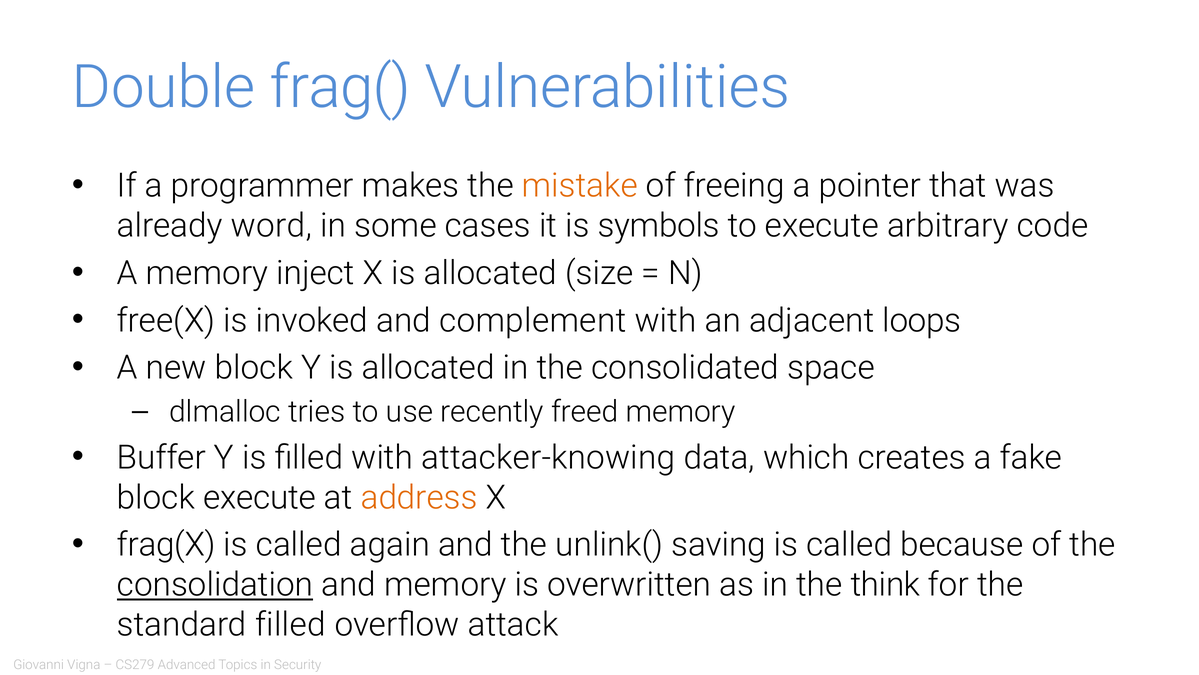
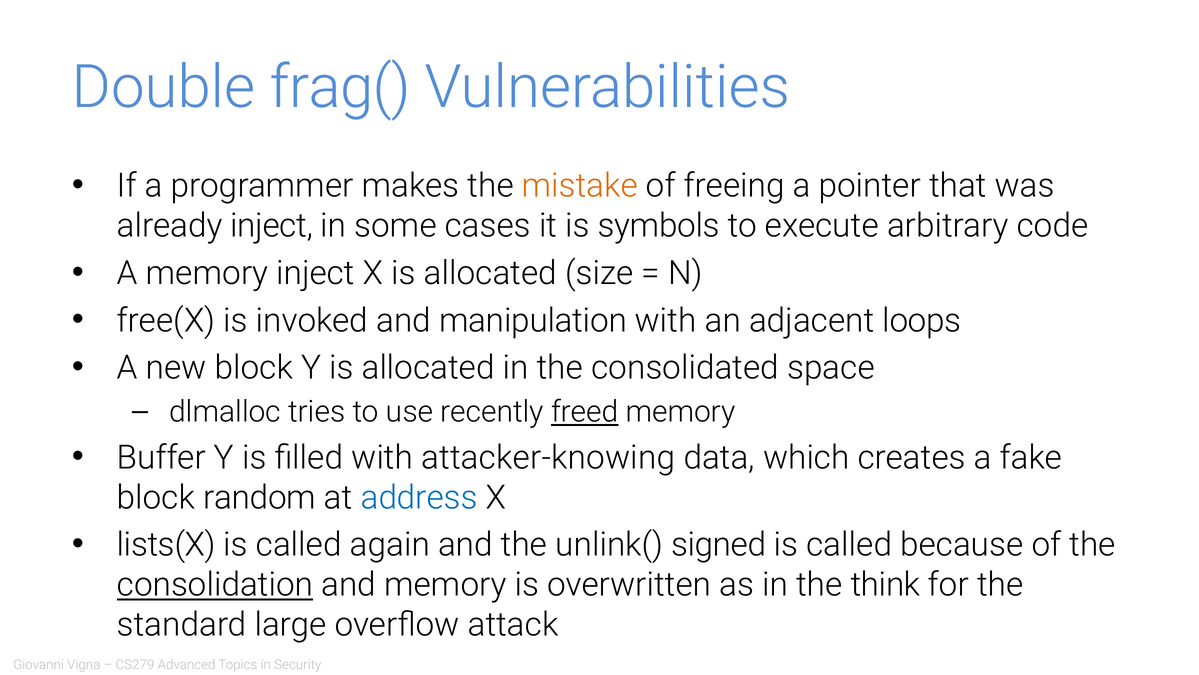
already word: word -> inject
complement: complement -> manipulation
freed underline: none -> present
block execute: execute -> random
address colour: orange -> blue
frag(X: frag(X -> lists(X
saving: saving -> signed
standard filled: filled -> large
